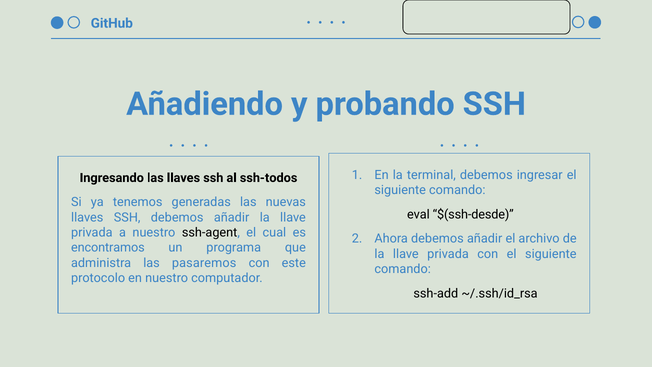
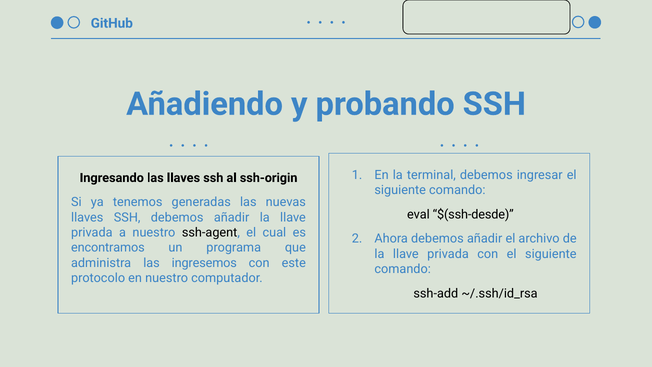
ssh-todos: ssh-todos -> ssh-origin
pasaremos: pasaremos -> ingresemos
